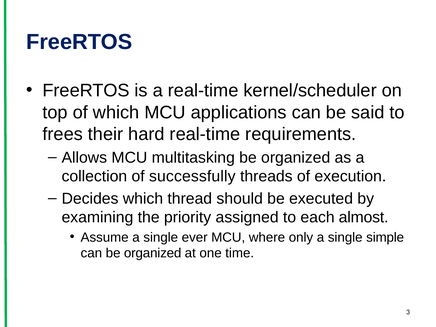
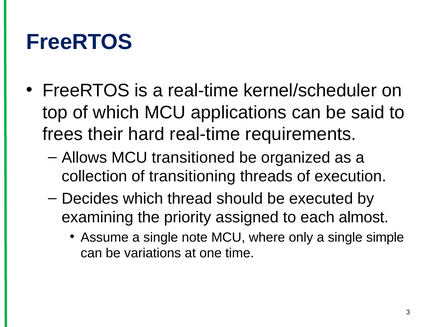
multitasking: multitasking -> transitioned
successfully: successfully -> transitioning
ever: ever -> note
can be organized: organized -> variations
